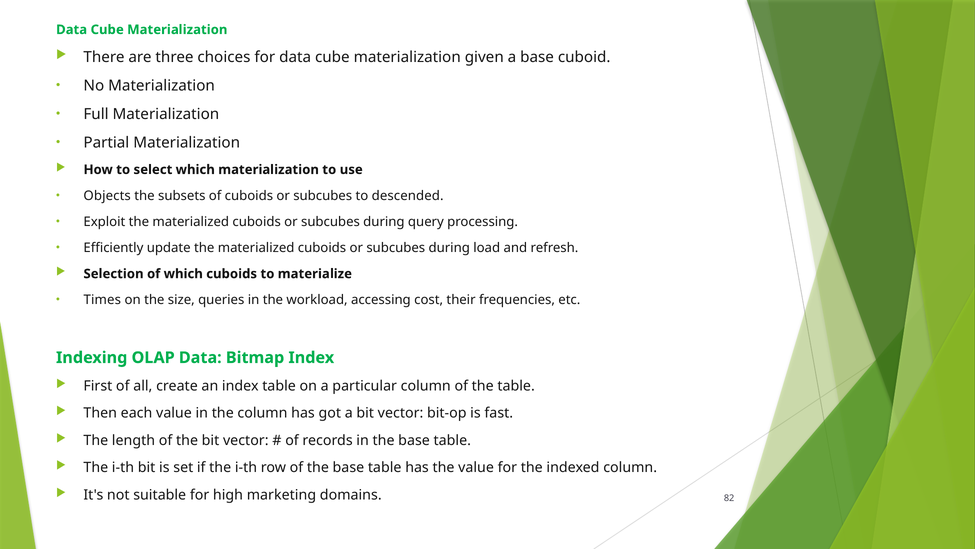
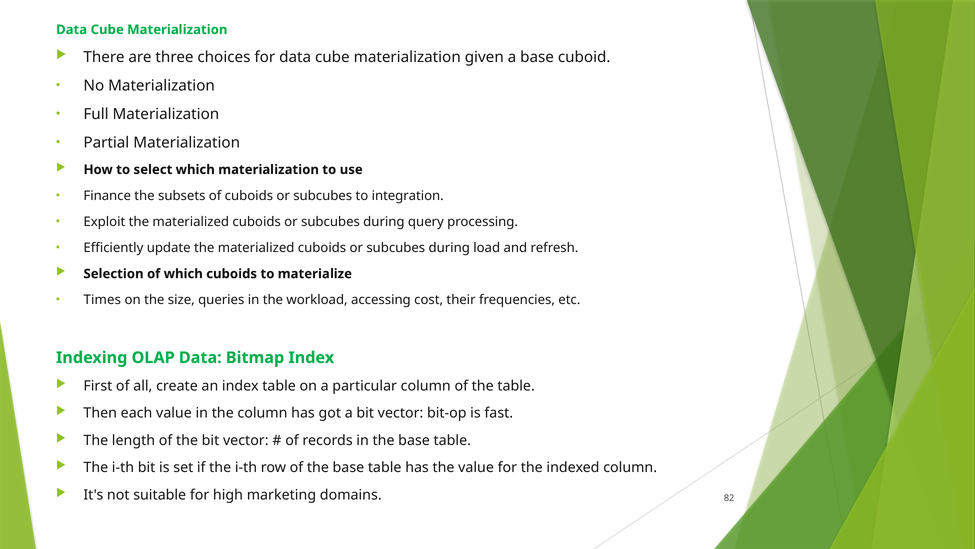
Objects: Objects -> Finance
descended: descended -> integration
